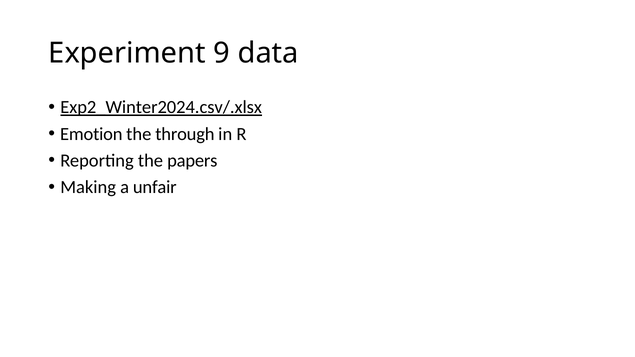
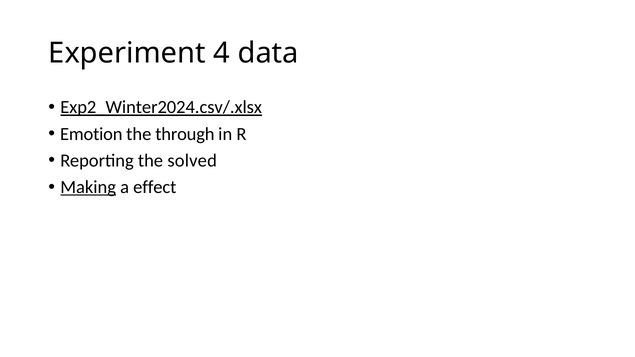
9: 9 -> 4
papers: papers -> solved
Making underline: none -> present
unfair: unfair -> effect
